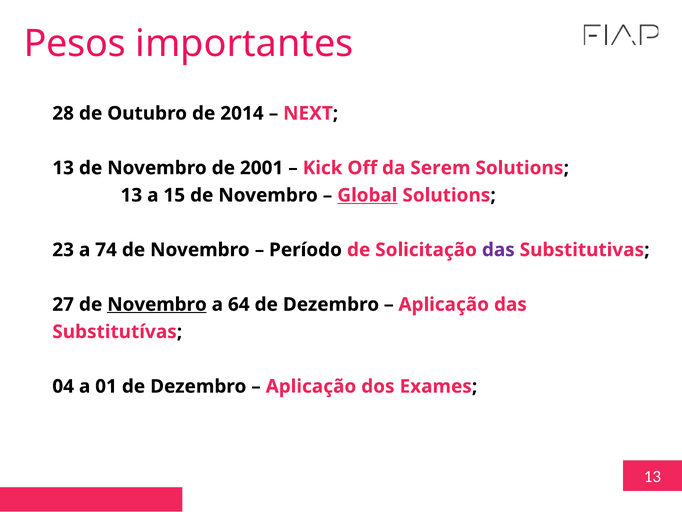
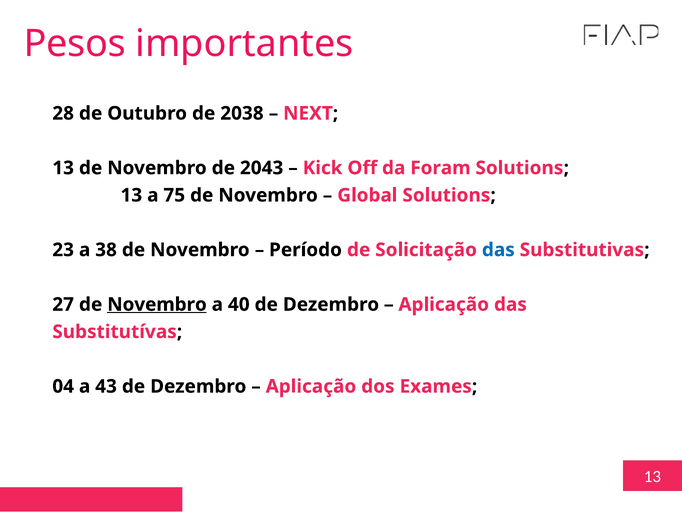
2014: 2014 -> 2038
2001: 2001 -> 2043
Serem: Serem -> Foram
15: 15 -> 75
Global underline: present -> none
74: 74 -> 38
das at (498, 250) colour: purple -> blue
64: 64 -> 40
01: 01 -> 43
